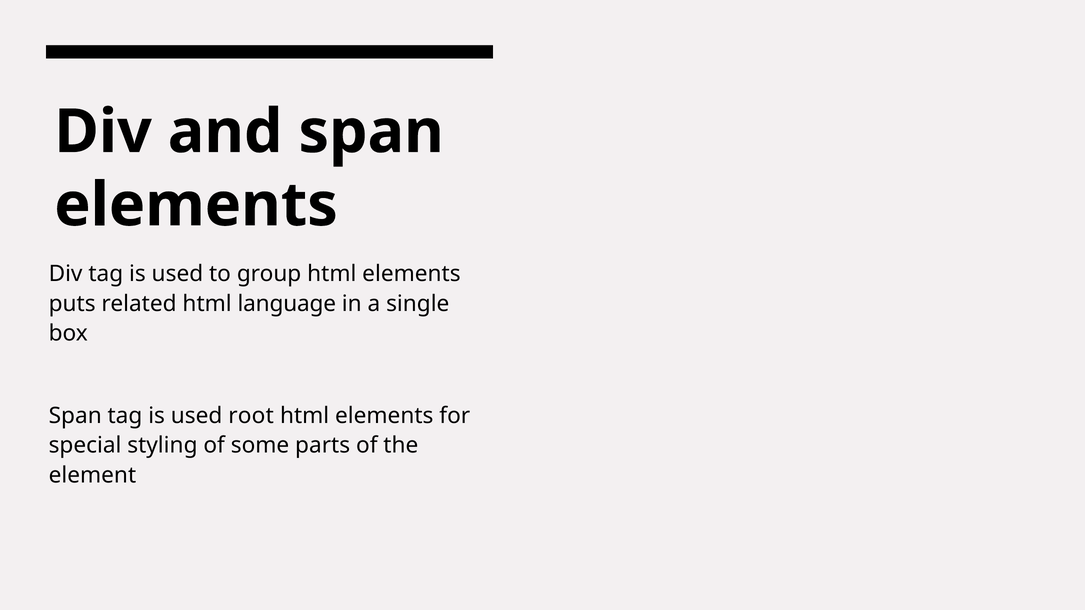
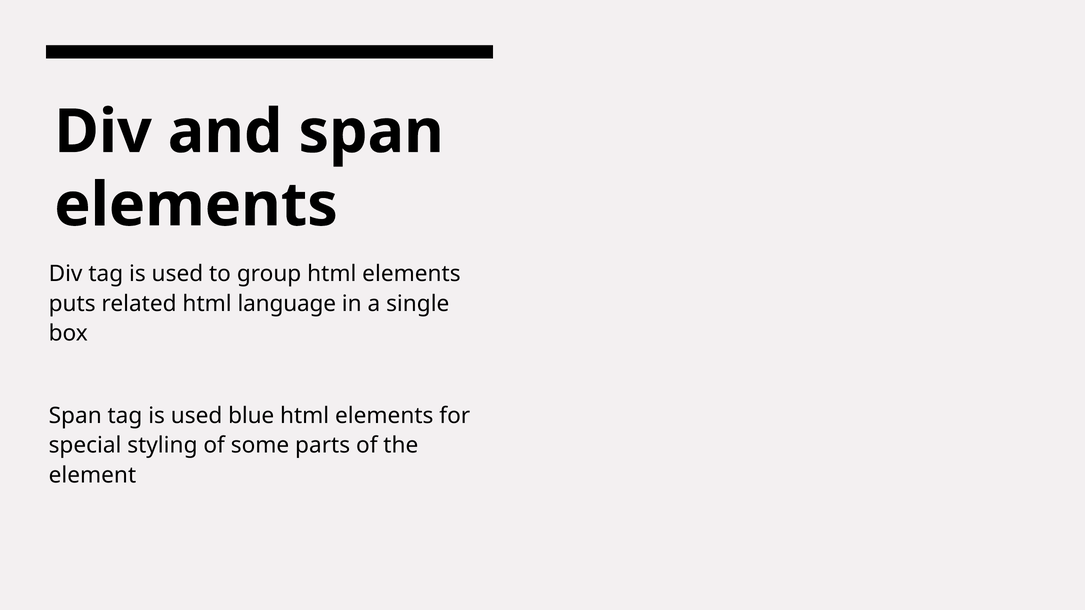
root: root -> blue
